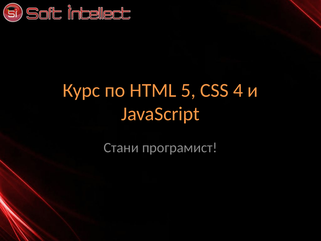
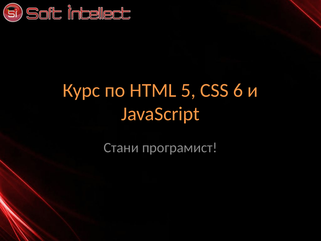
4: 4 -> 6
